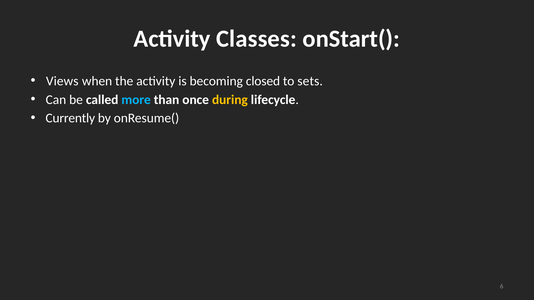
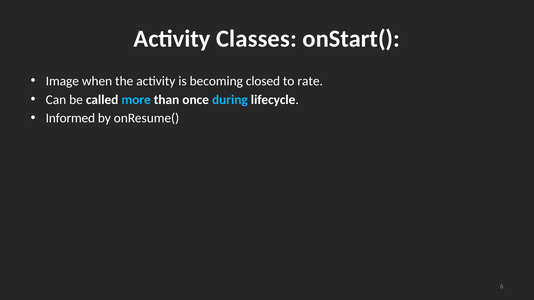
Views: Views -> Image
sets: sets -> rate
during colour: yellow -> light blue
Currently: Currently -> Informed
